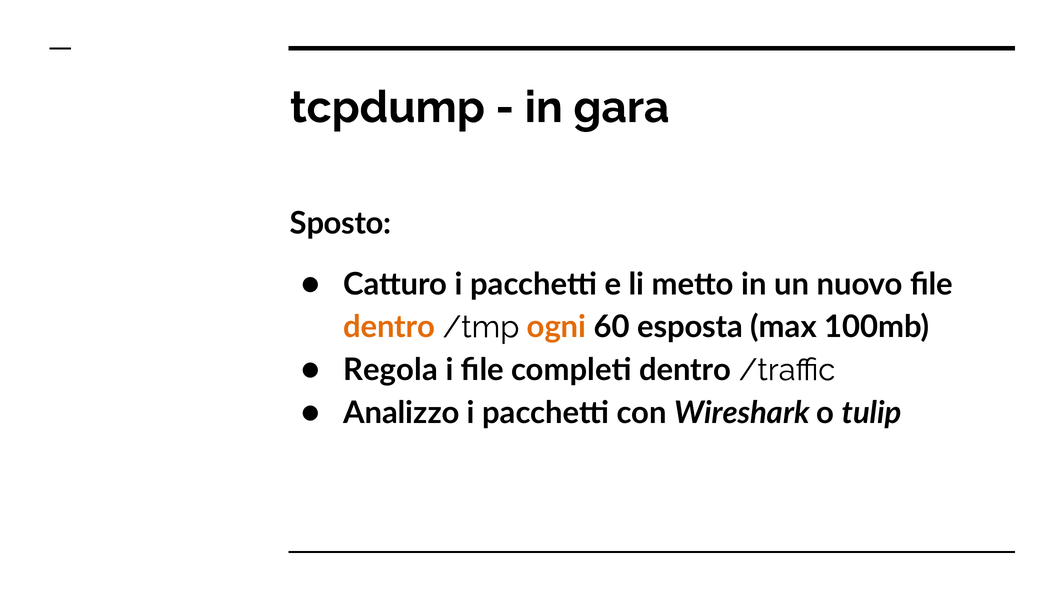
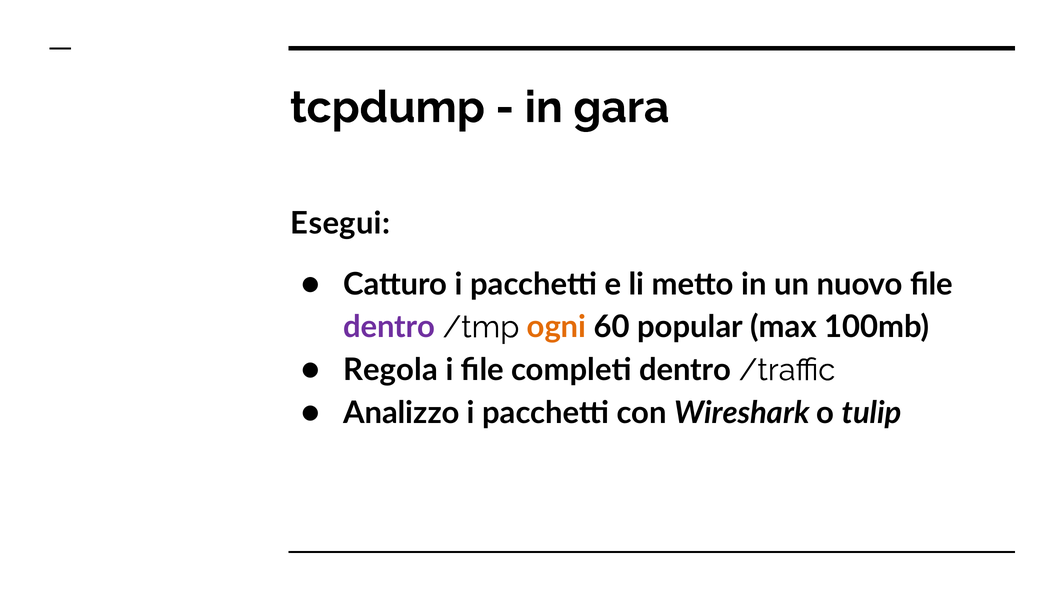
Sposto: Sposto -> Esegui
dentro at (389, 327) colour: orange -> purple
esposta: esposta -> popular
